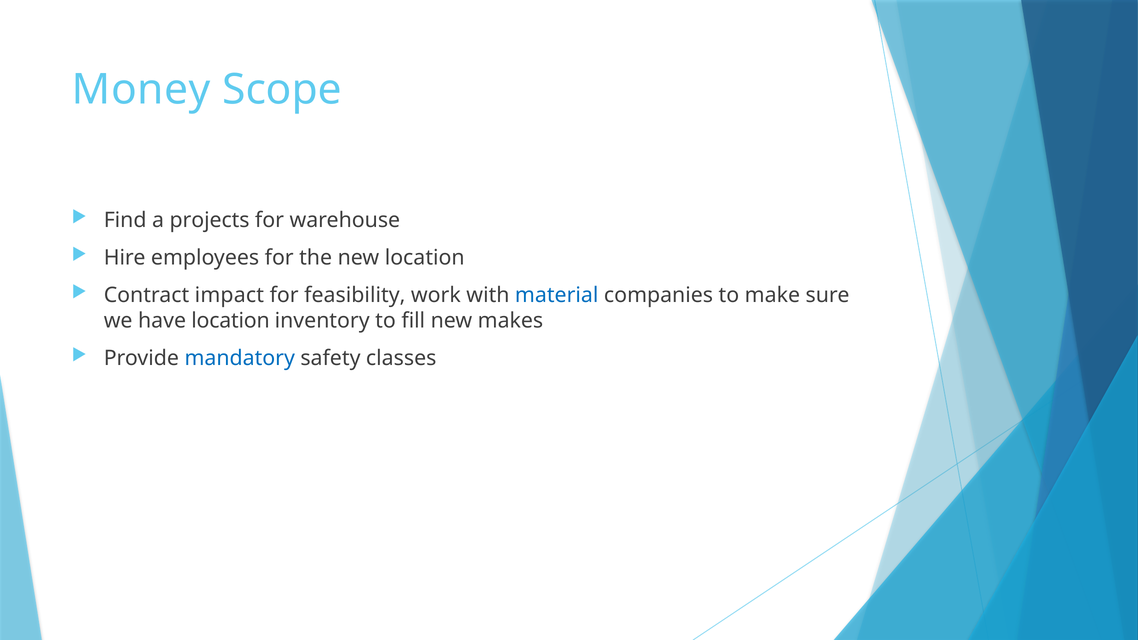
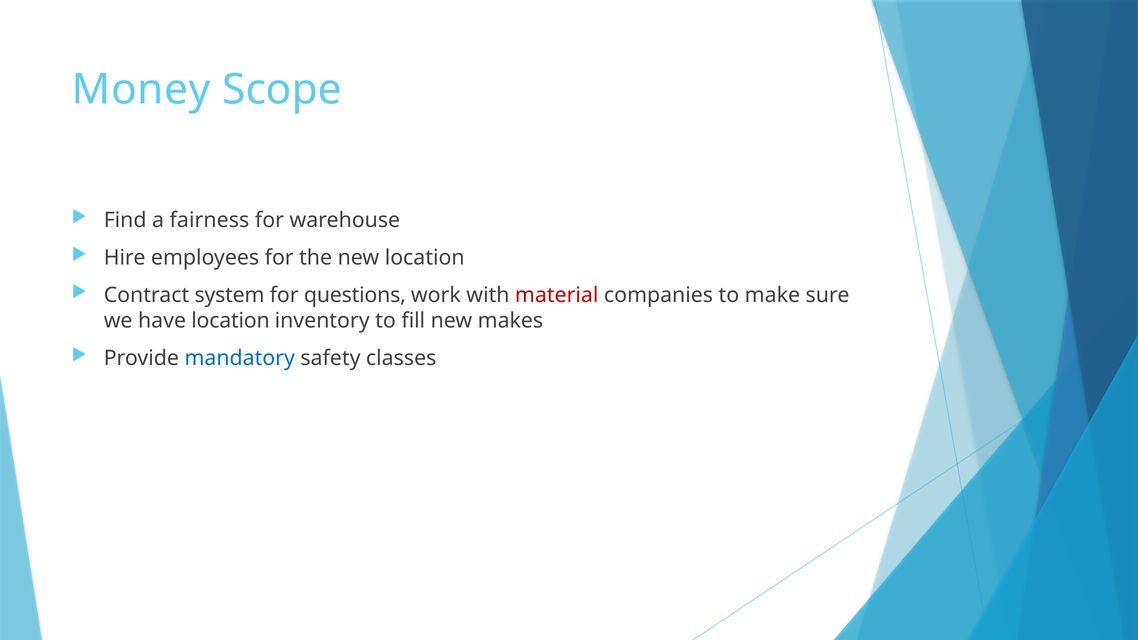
projects: projects -> fairness
impact: impact -> system
feasibility: feasibility -> questions
material colour: blue -> red
